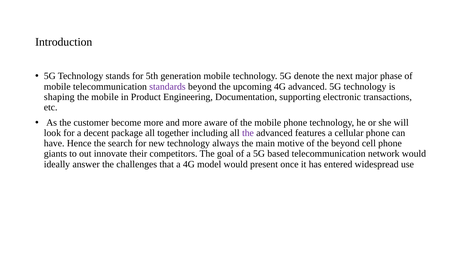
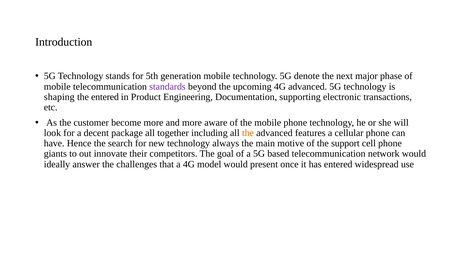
mobile at (105, 97): mobile -> entered
the at (248, 133) colour: purple -> orange
the beyond: beyond -> support
